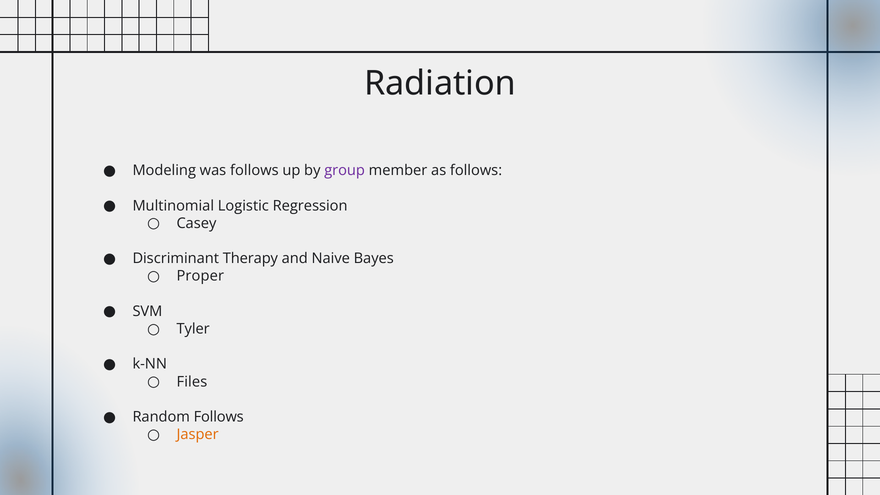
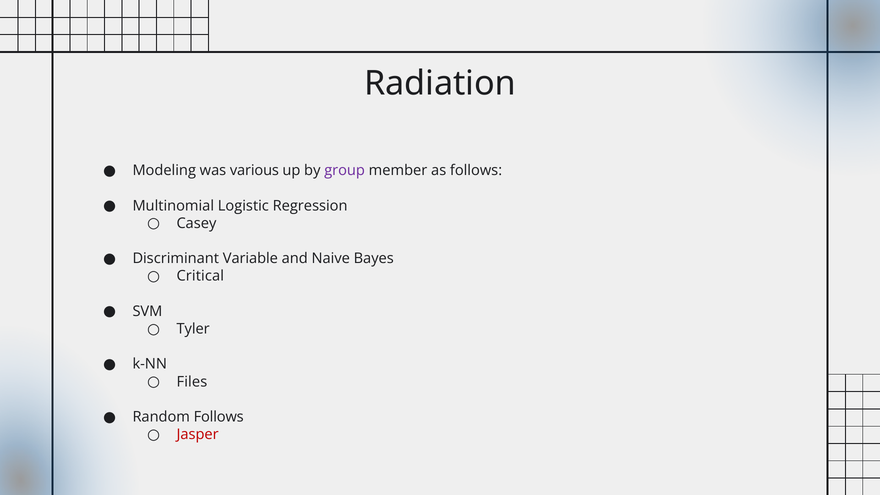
was follows: follows -> various
Therapy: Therapy -> Variable
Proper: Proper -> Critical
Jasper colour: orange -> red
